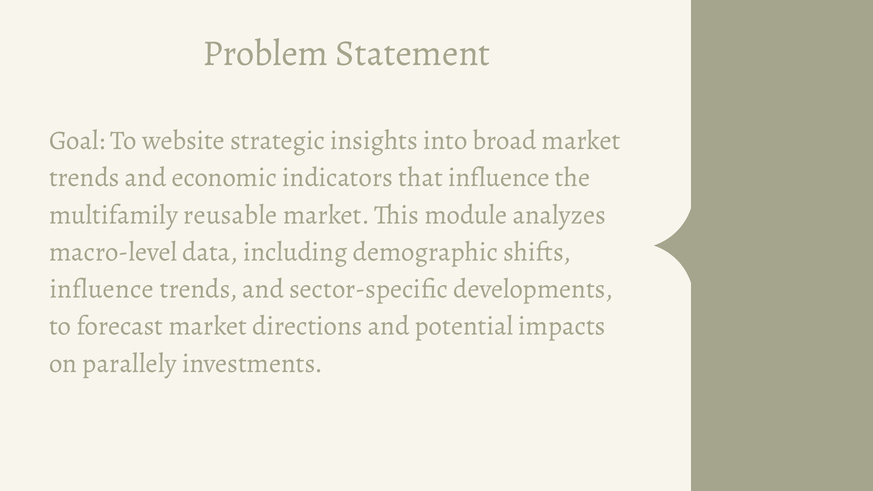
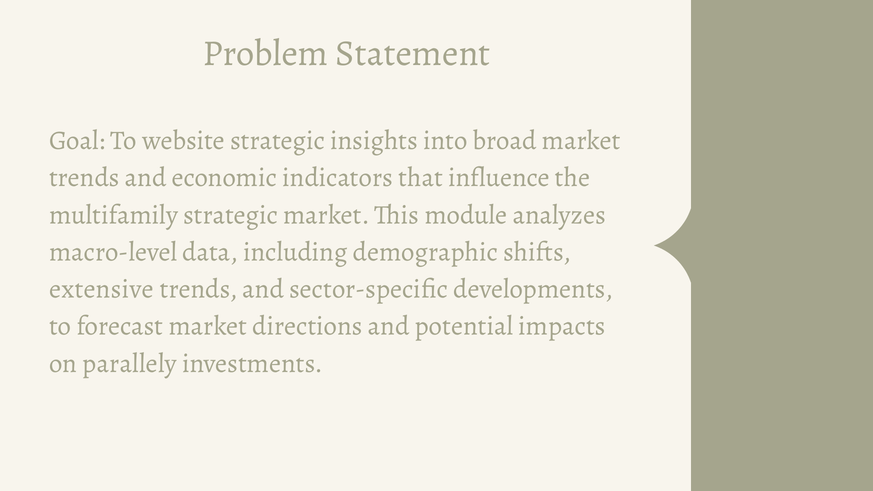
multifamily reusable: reusable -> strategic
influence at (102, 289): influence -> extensive
